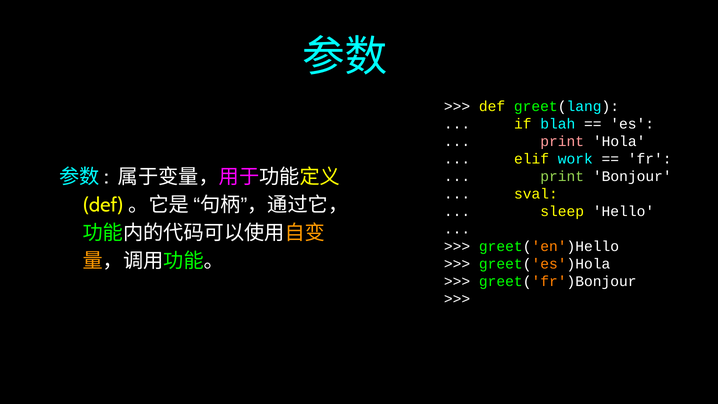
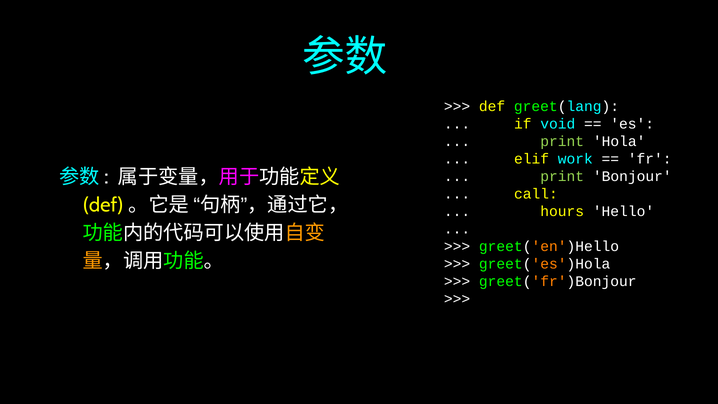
blah: blah -> void
print at (562, 141) colour: pink -> light green
sval: sval -> call
sleep: sleep -> hours
